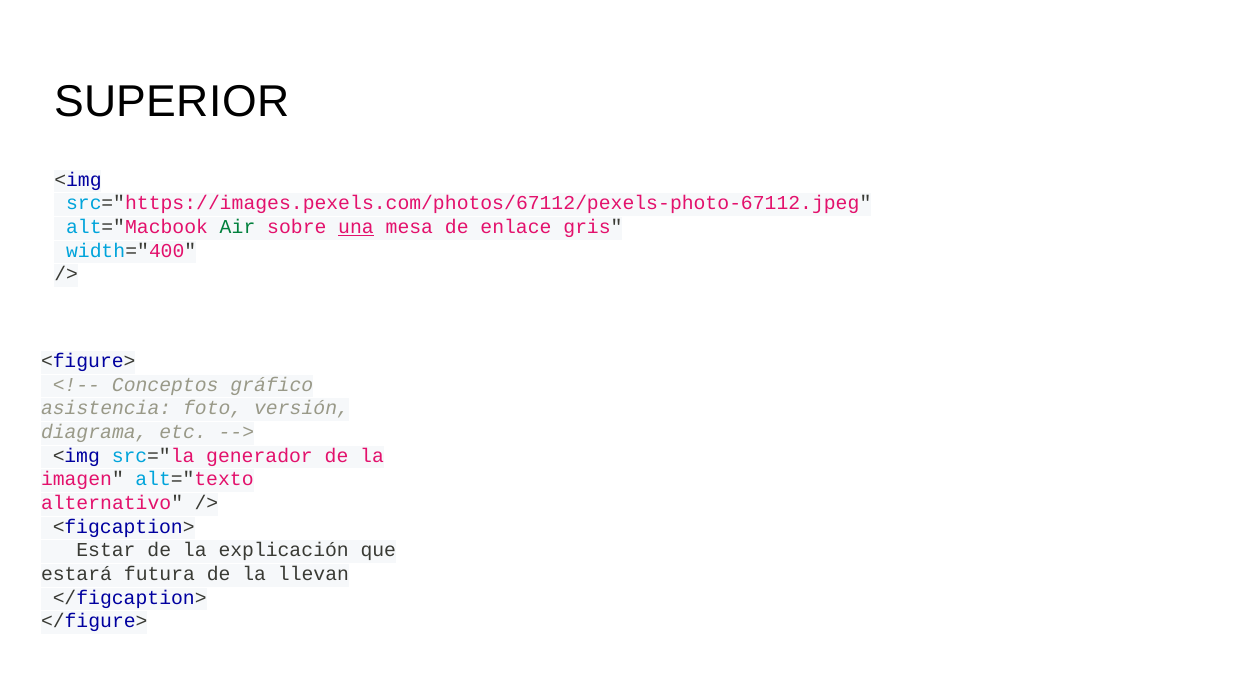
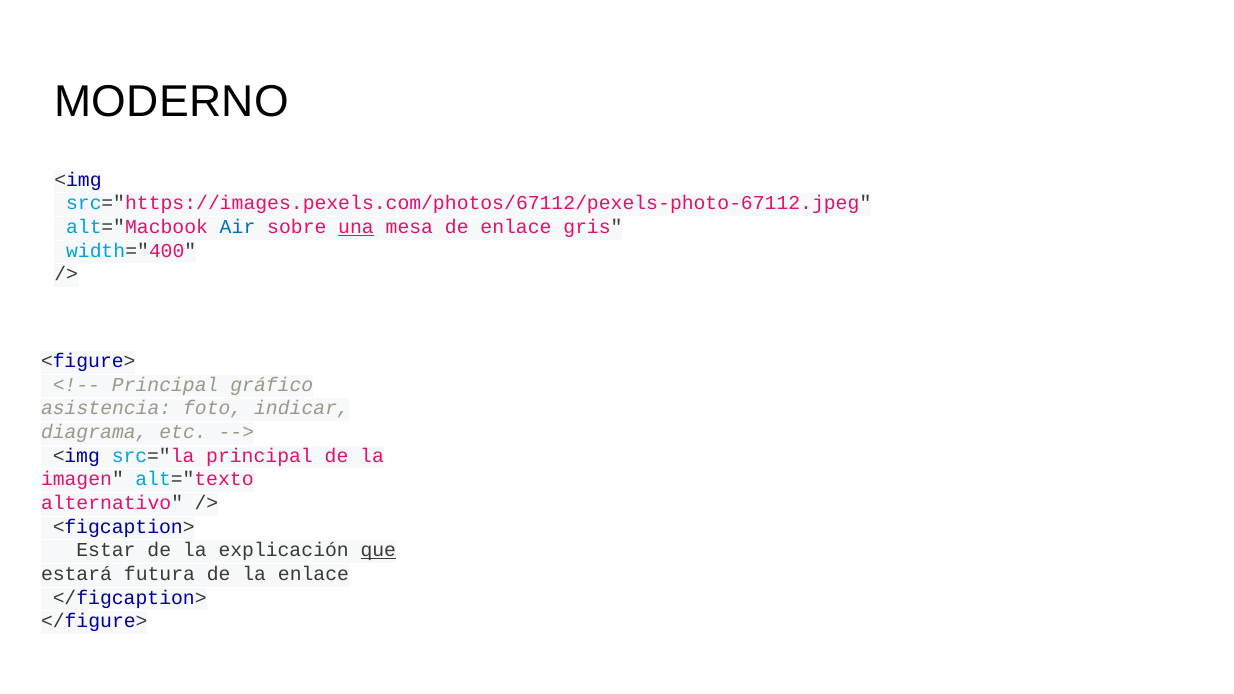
SUPERIOR: SUPERIOR -> MODERNO
Air colour: green -> blue
Conceptos at (165, 385): Conceptos -> Principal
versión: versión -> indicar
src="la generador: generador -> principal
que underline: none -> present
la llevan: llevan -> enlace
